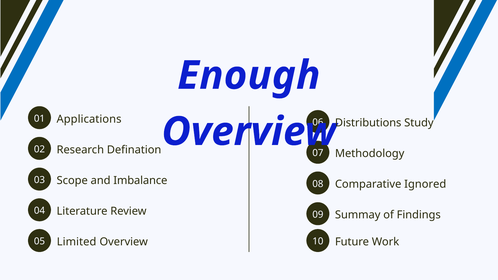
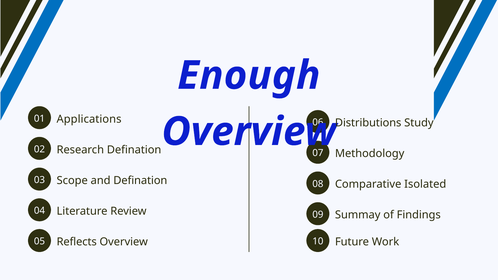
and Imbalance: Imbalance -> Defination
Ignored: Ignored -> Isolated
Limited: Limited -> Reflects
